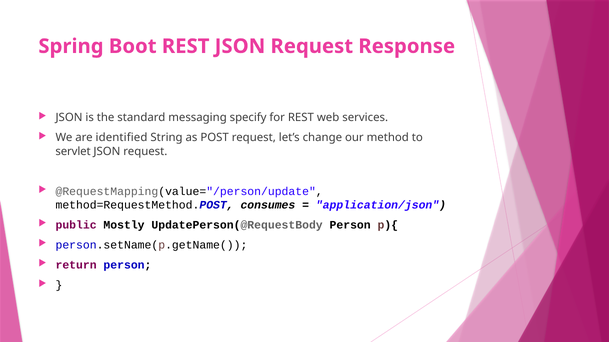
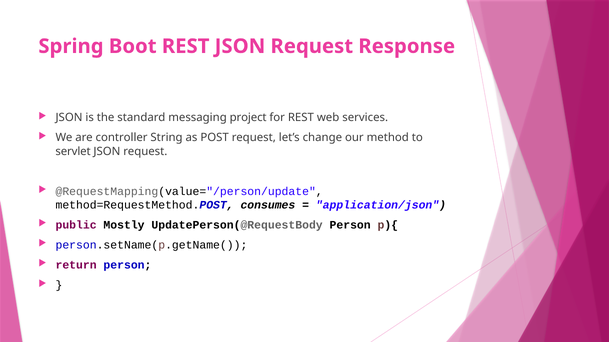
specify: specify -> project
identified: identified -> controller
